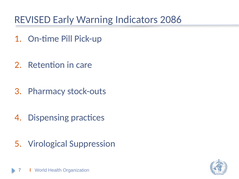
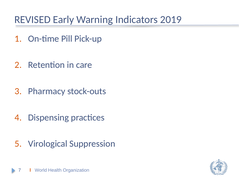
2086: 2086 -> 2019
